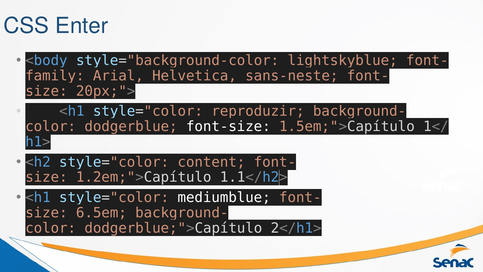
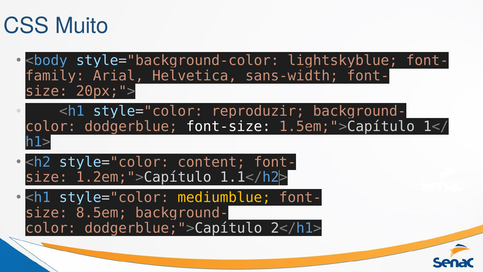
Enter: Enter -> Muito
sans-neste: sans-neste -> sans-width
mediumblue colour: white -> yellow
6.5em: 6.5em -> 8.5em
